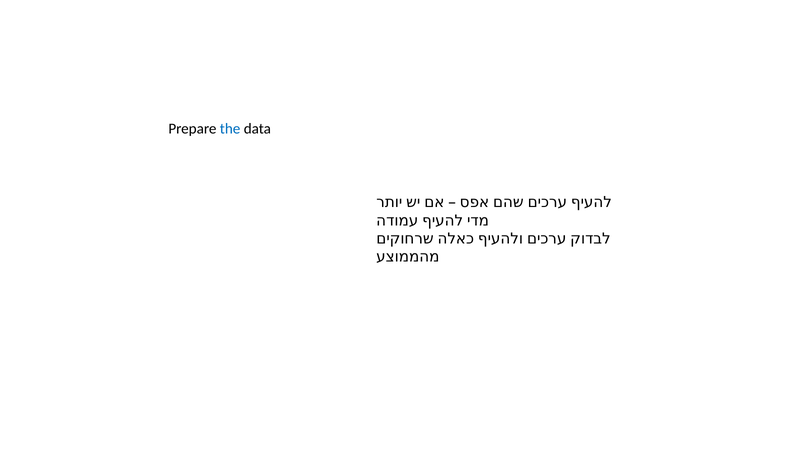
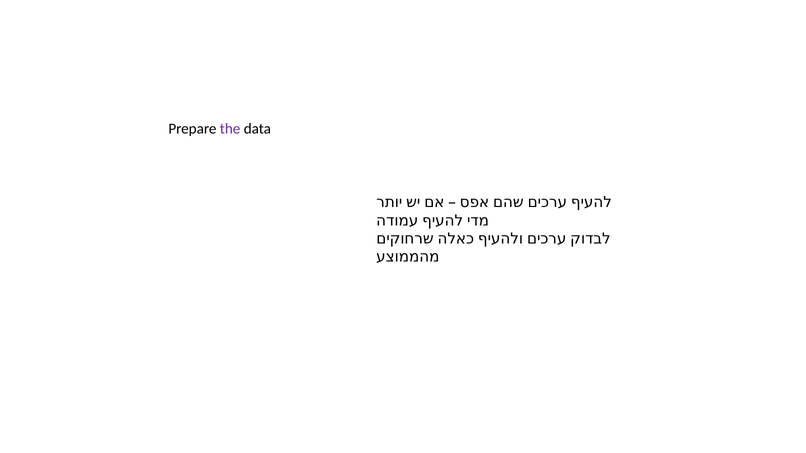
the colour: blue -> purple
